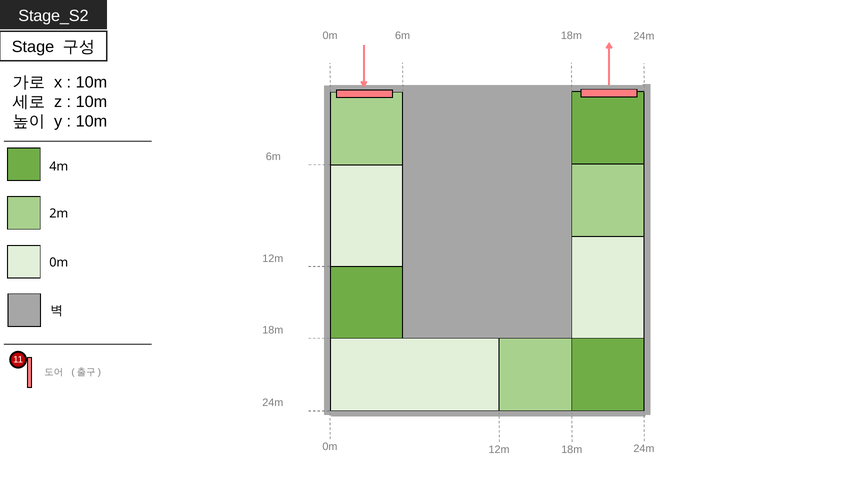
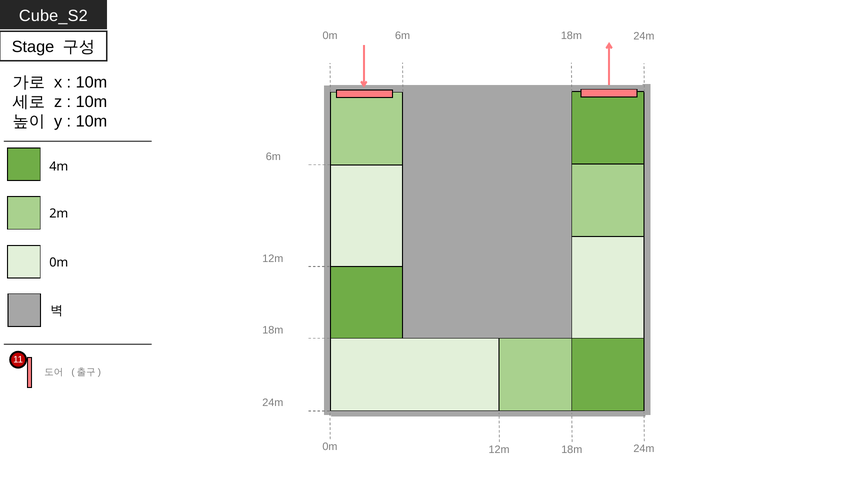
Stage_S2: Stage_S2 -> Cube_S2
